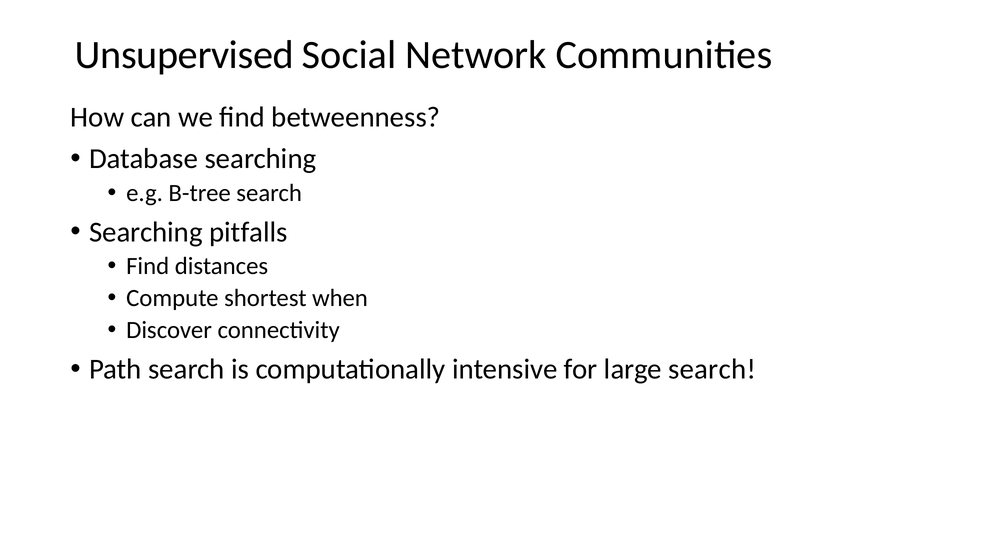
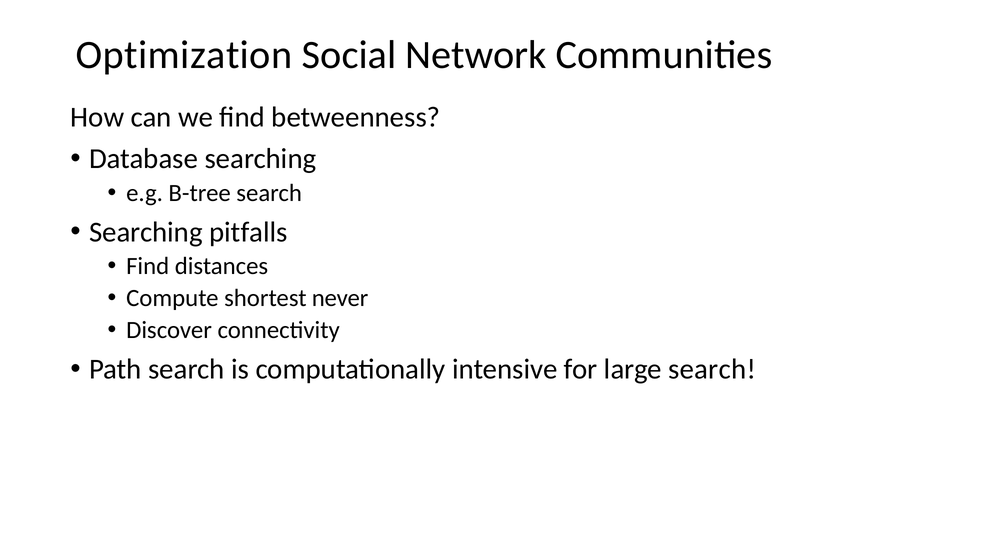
Unsupervised: Unsupervised -> Optimization
when: when -> never
